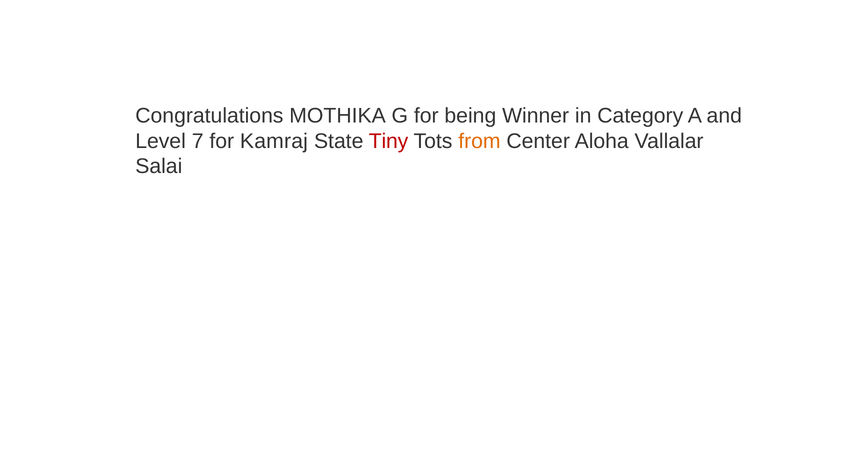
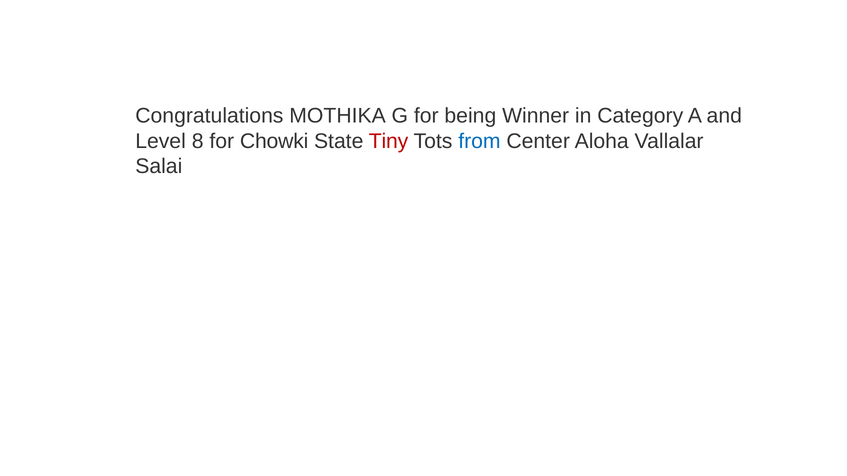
7: 7 -> 8
Kamraj: Kamraj -> Chowki
from colour: orange -> blue
